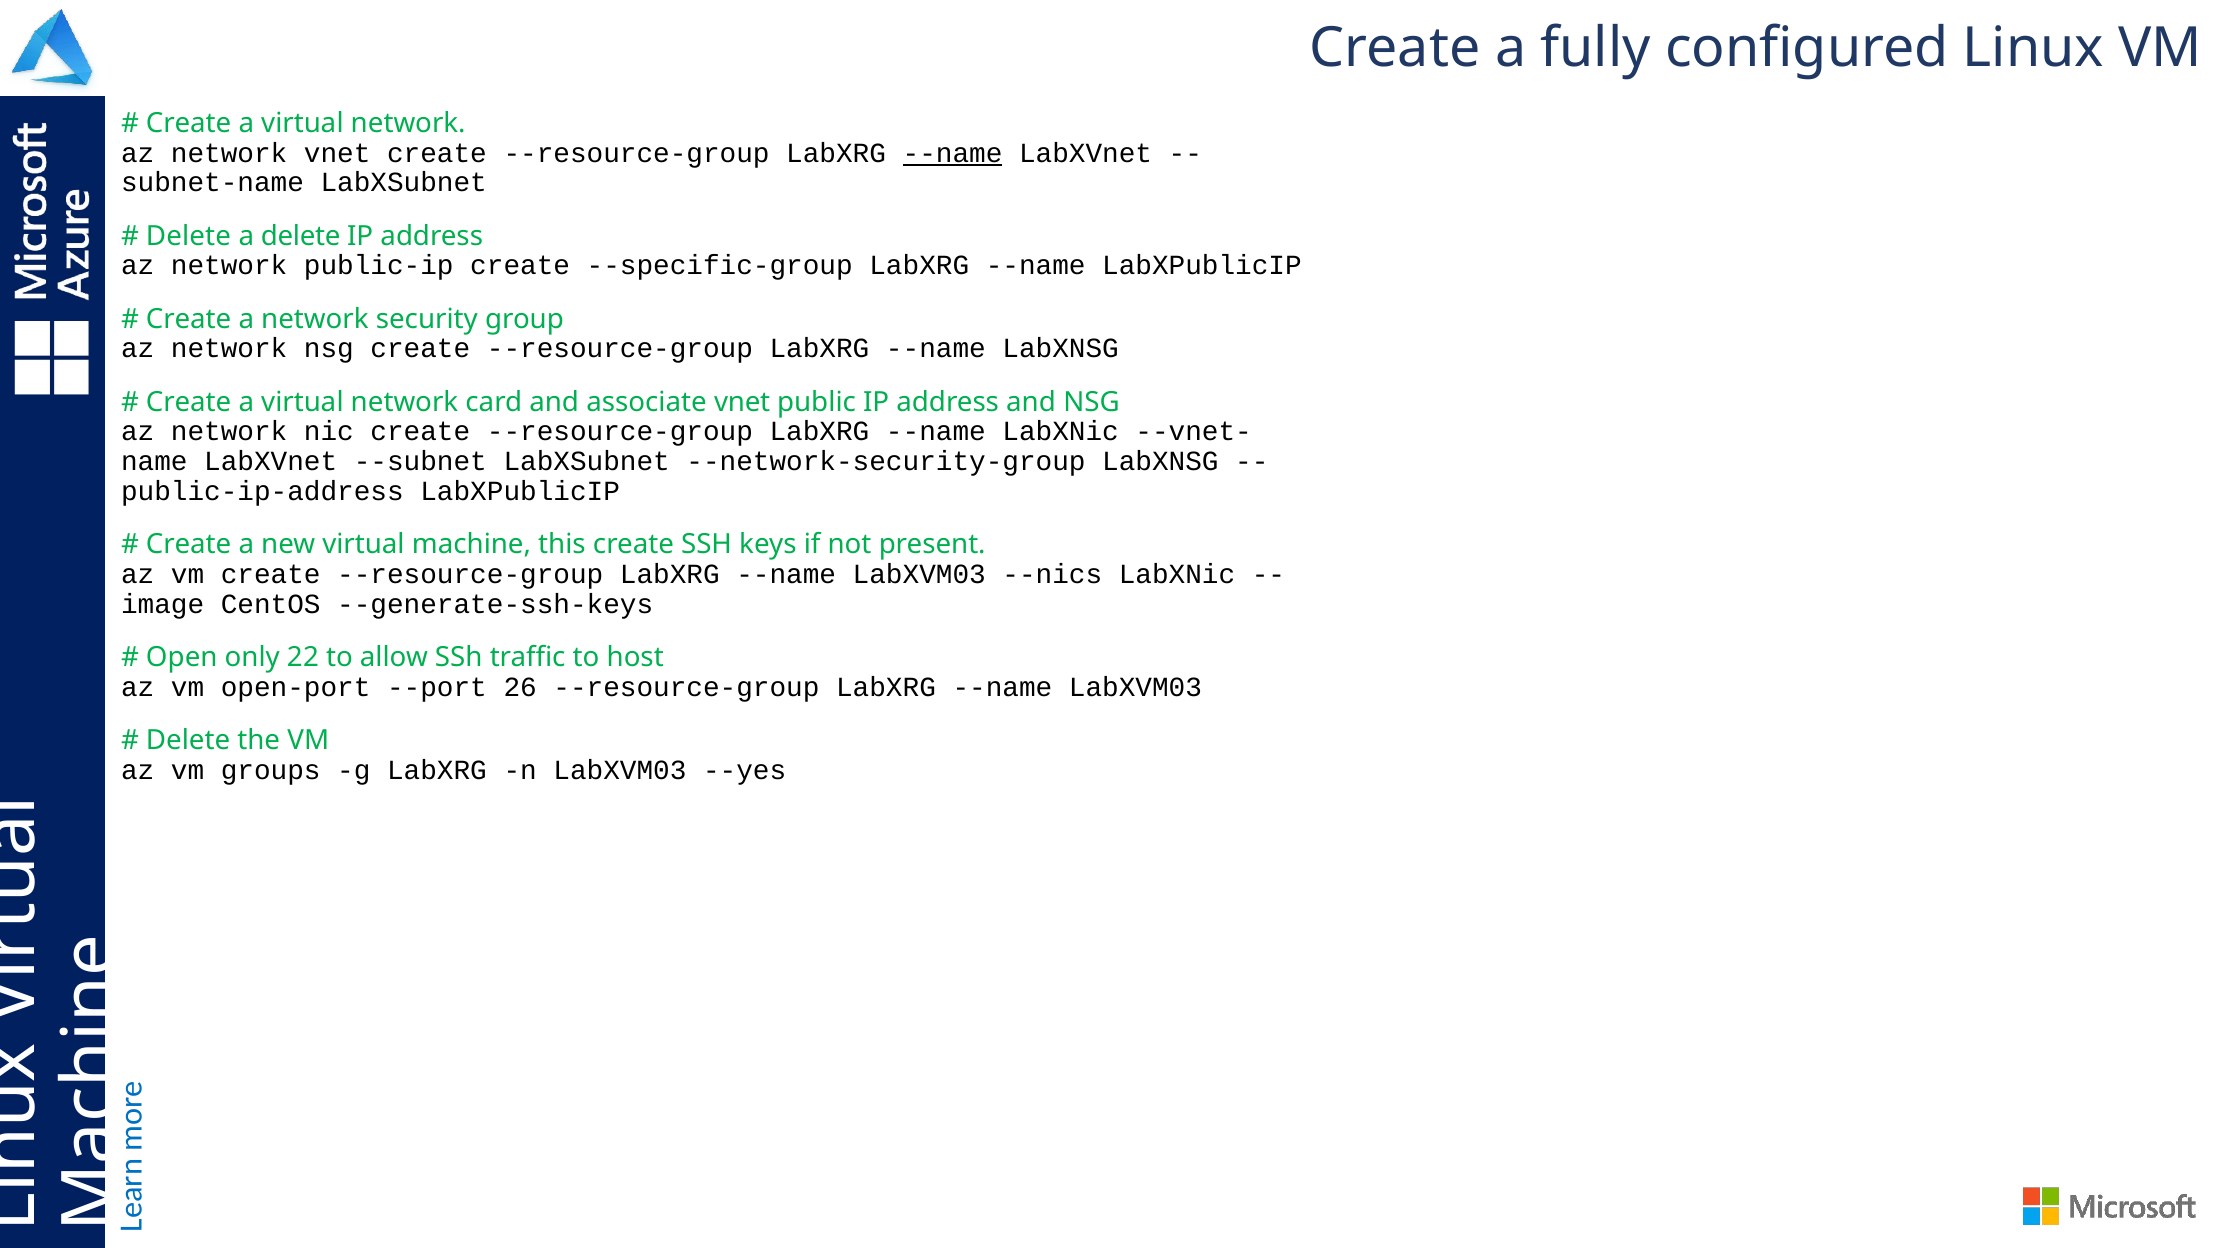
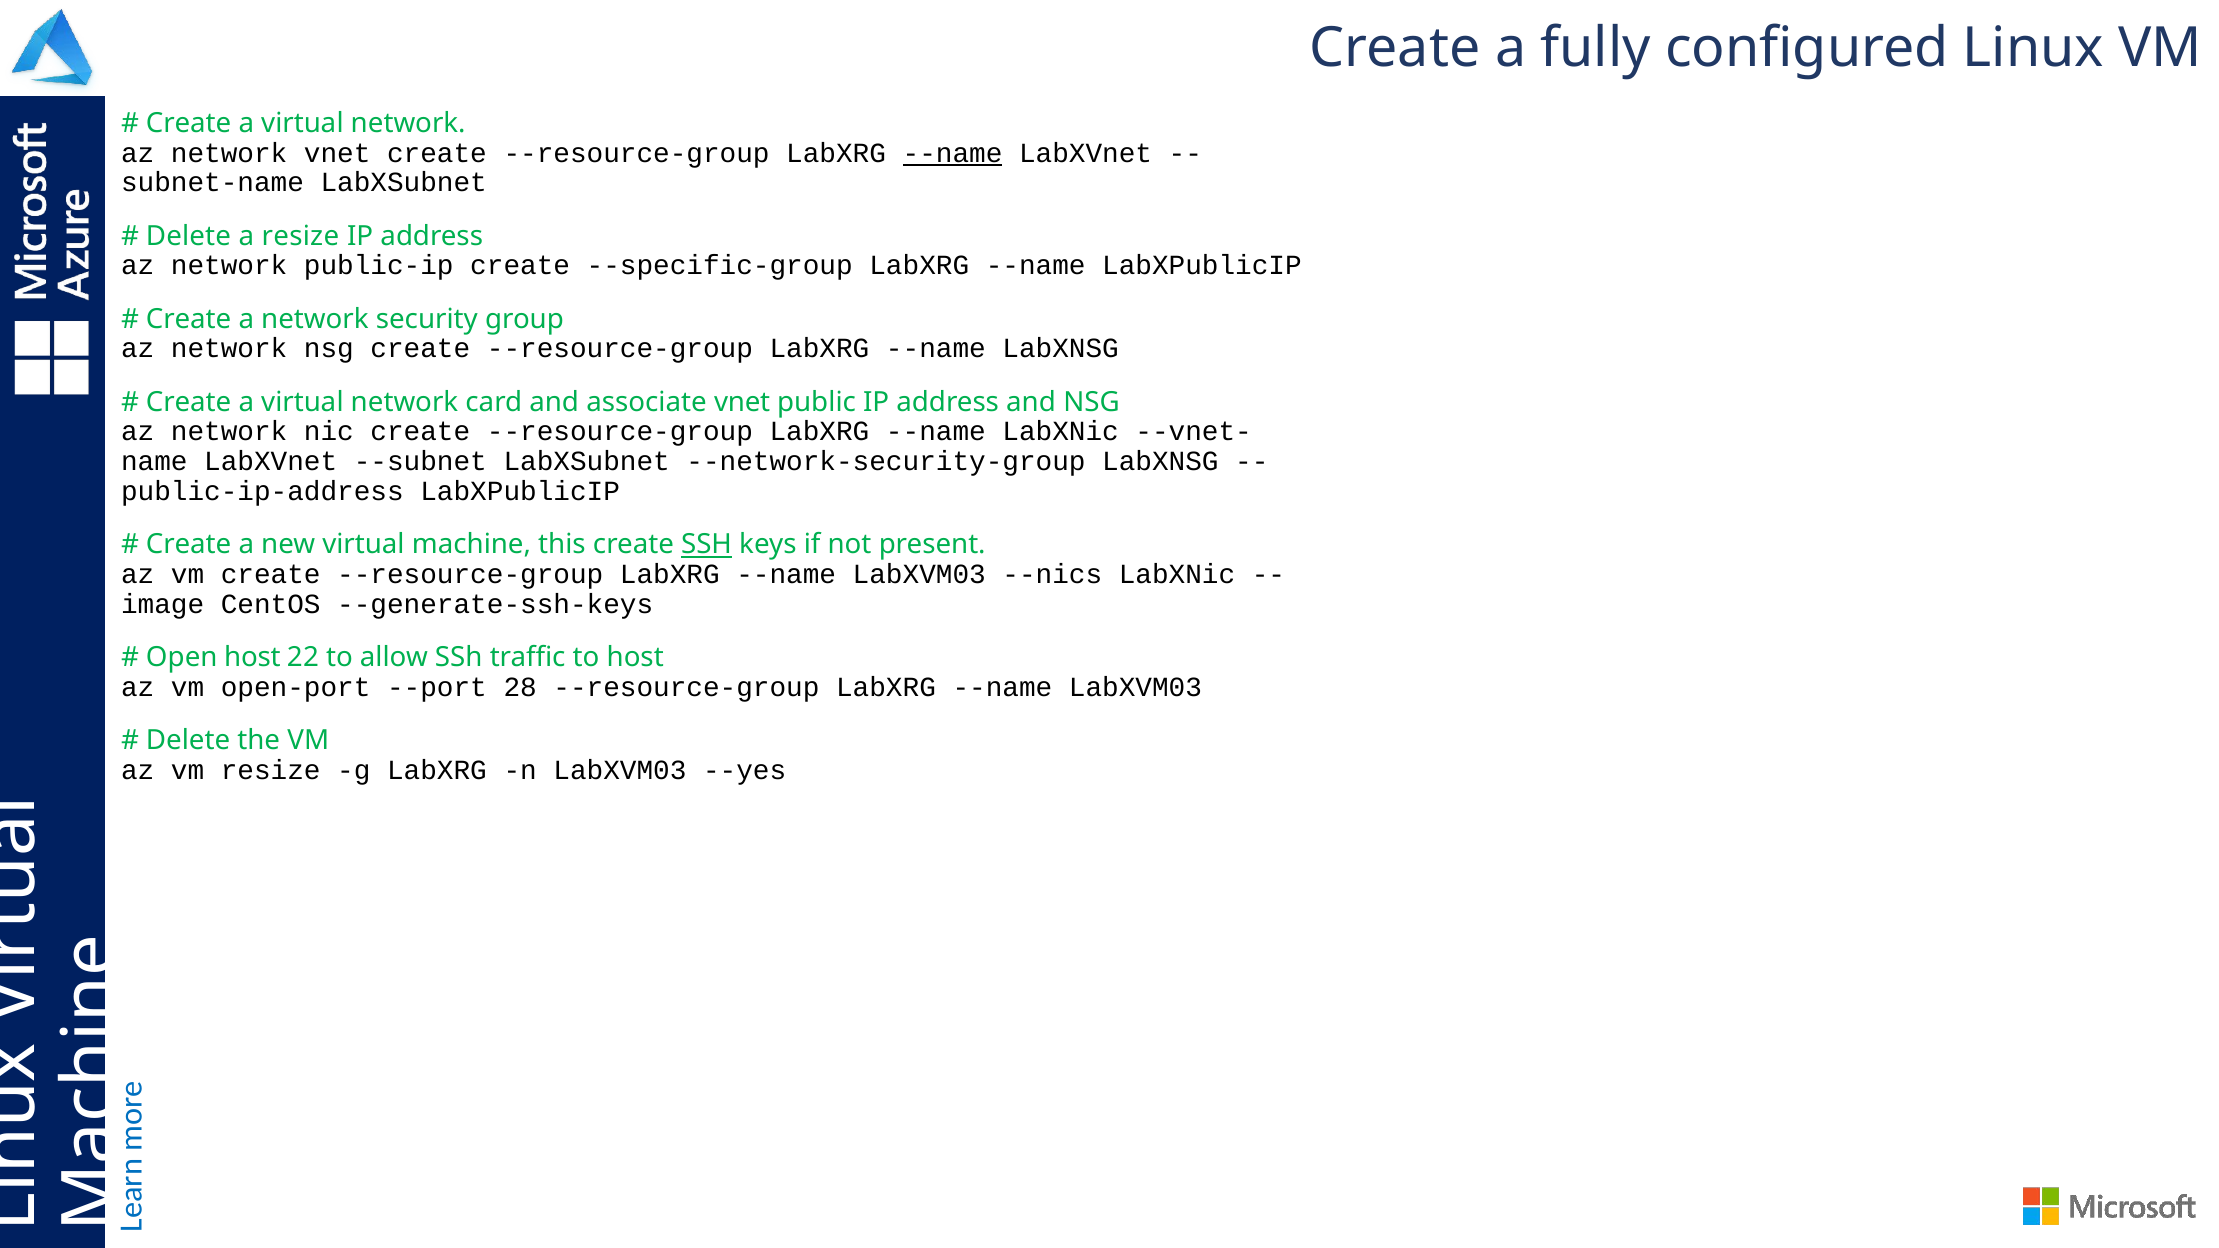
a delete: delete -> resize
SSH at (707, 545) underline: none -> present
Open only: only -> host
26: 26 -> 28
vm groups: groups -> resize
